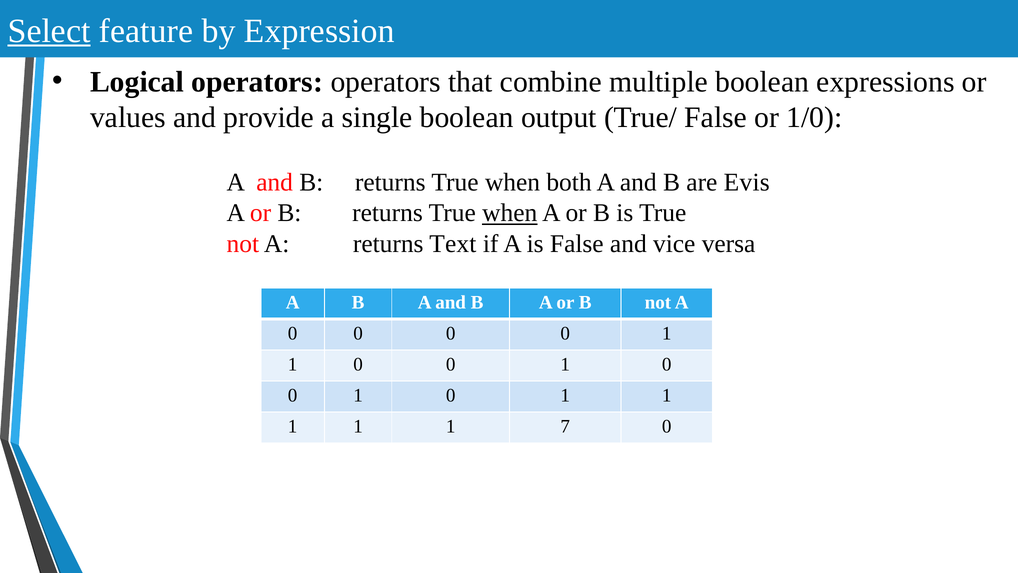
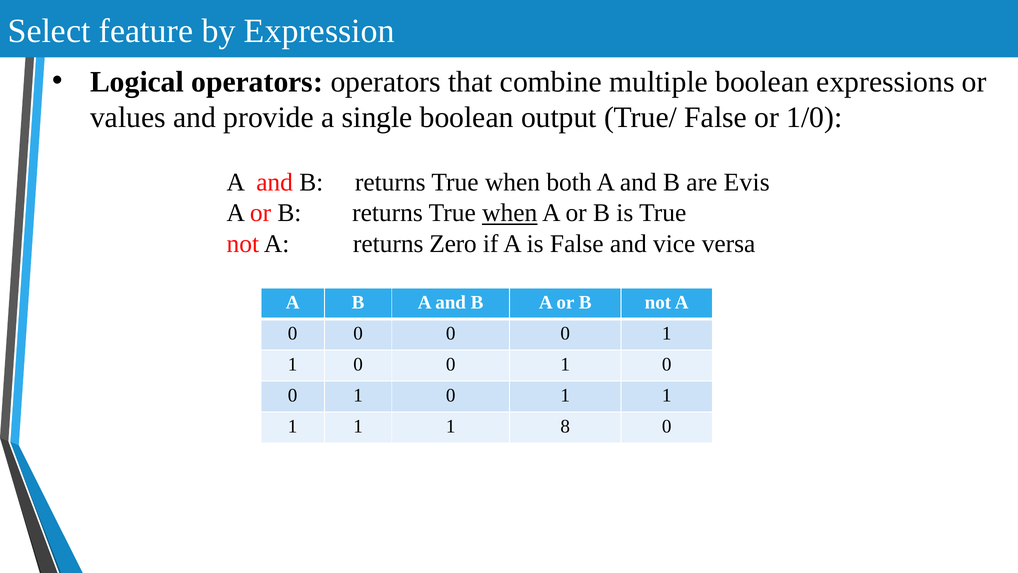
Select underline: present -> none
Text: Text -> Zero
7: 7 -> 8
